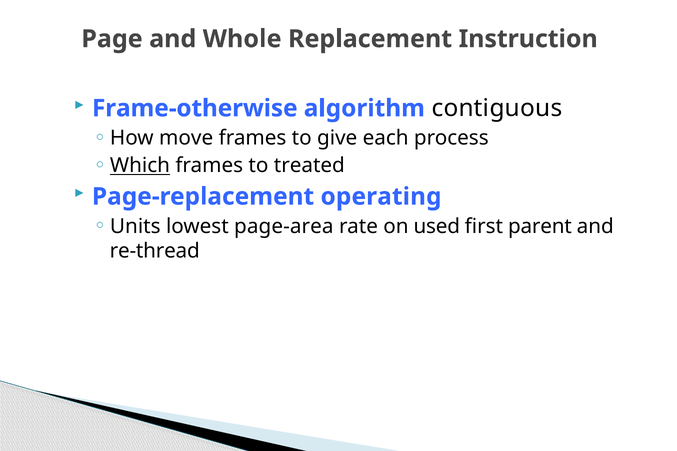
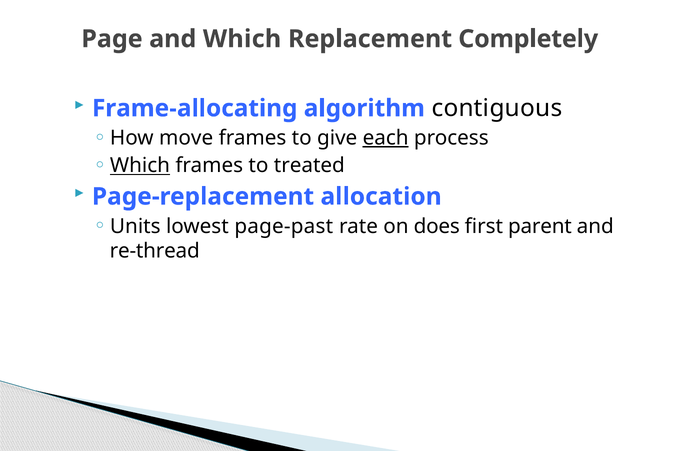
and Whole: Whole -> Which
Instruction: Instruction -> Completely
Frame-otherwise: Frame-otherwise -> Frame-allocating
each underline: none -> present
operating: operating -> allocation
page-area: page-area -> page-past
used: used -> does
